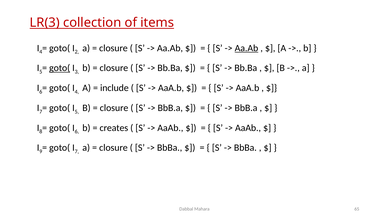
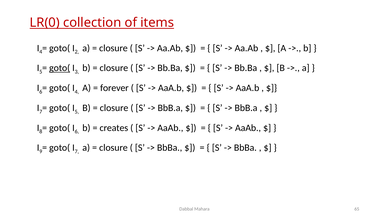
LR(3: LR(3 -> LR(0
Aa.Ab at (246, 48) underline: present -> none
include: include -> forever
